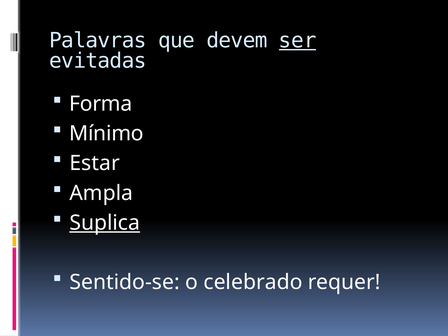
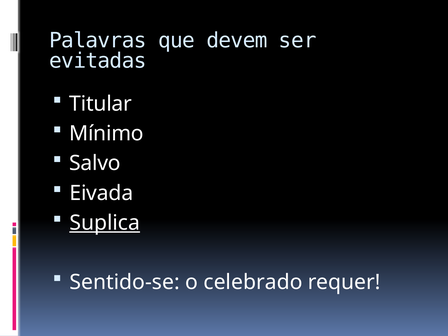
ser underline: present -> none
Forma: Forma -> Titular
Estar: Estar -> Salvo
Ampla: Ampla -> Eivada
